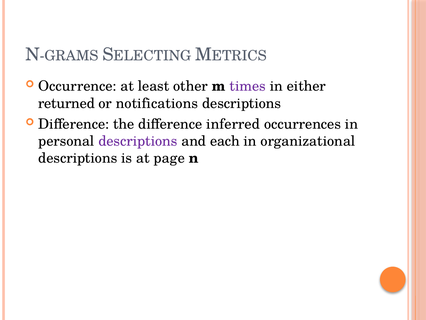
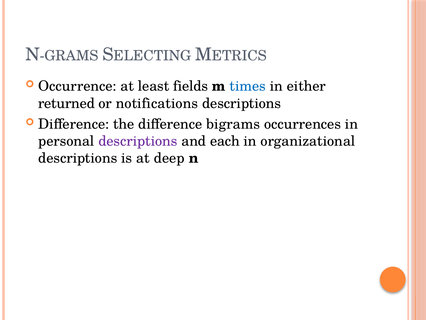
other: other -> fields
times colour: purple -> blue
inferred: inferred -> bigrams
page: page -> deep
